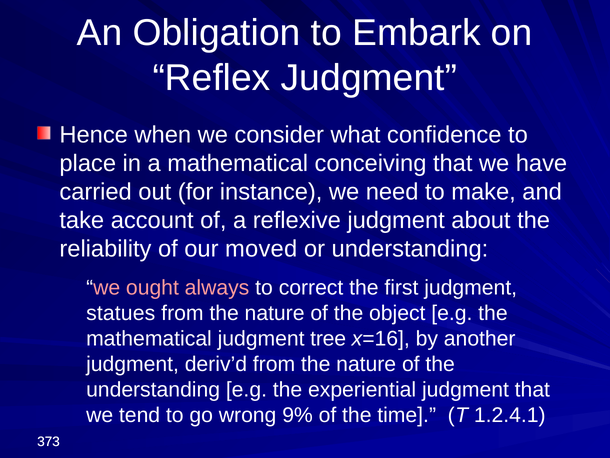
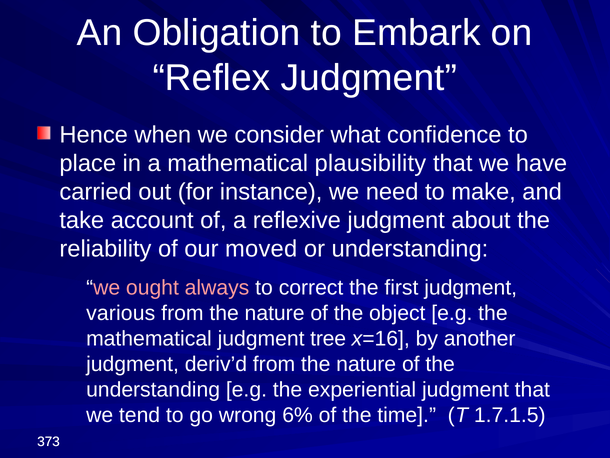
conceiving: conceiving -> plausibility
statues: statues -> various
9%: 9% -> 6%
1.2.4.1: 1.2.4.1 -> 1.7.1.5
